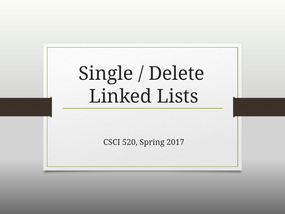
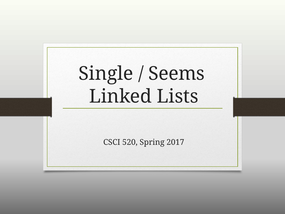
Delete: Delete -> Seems
